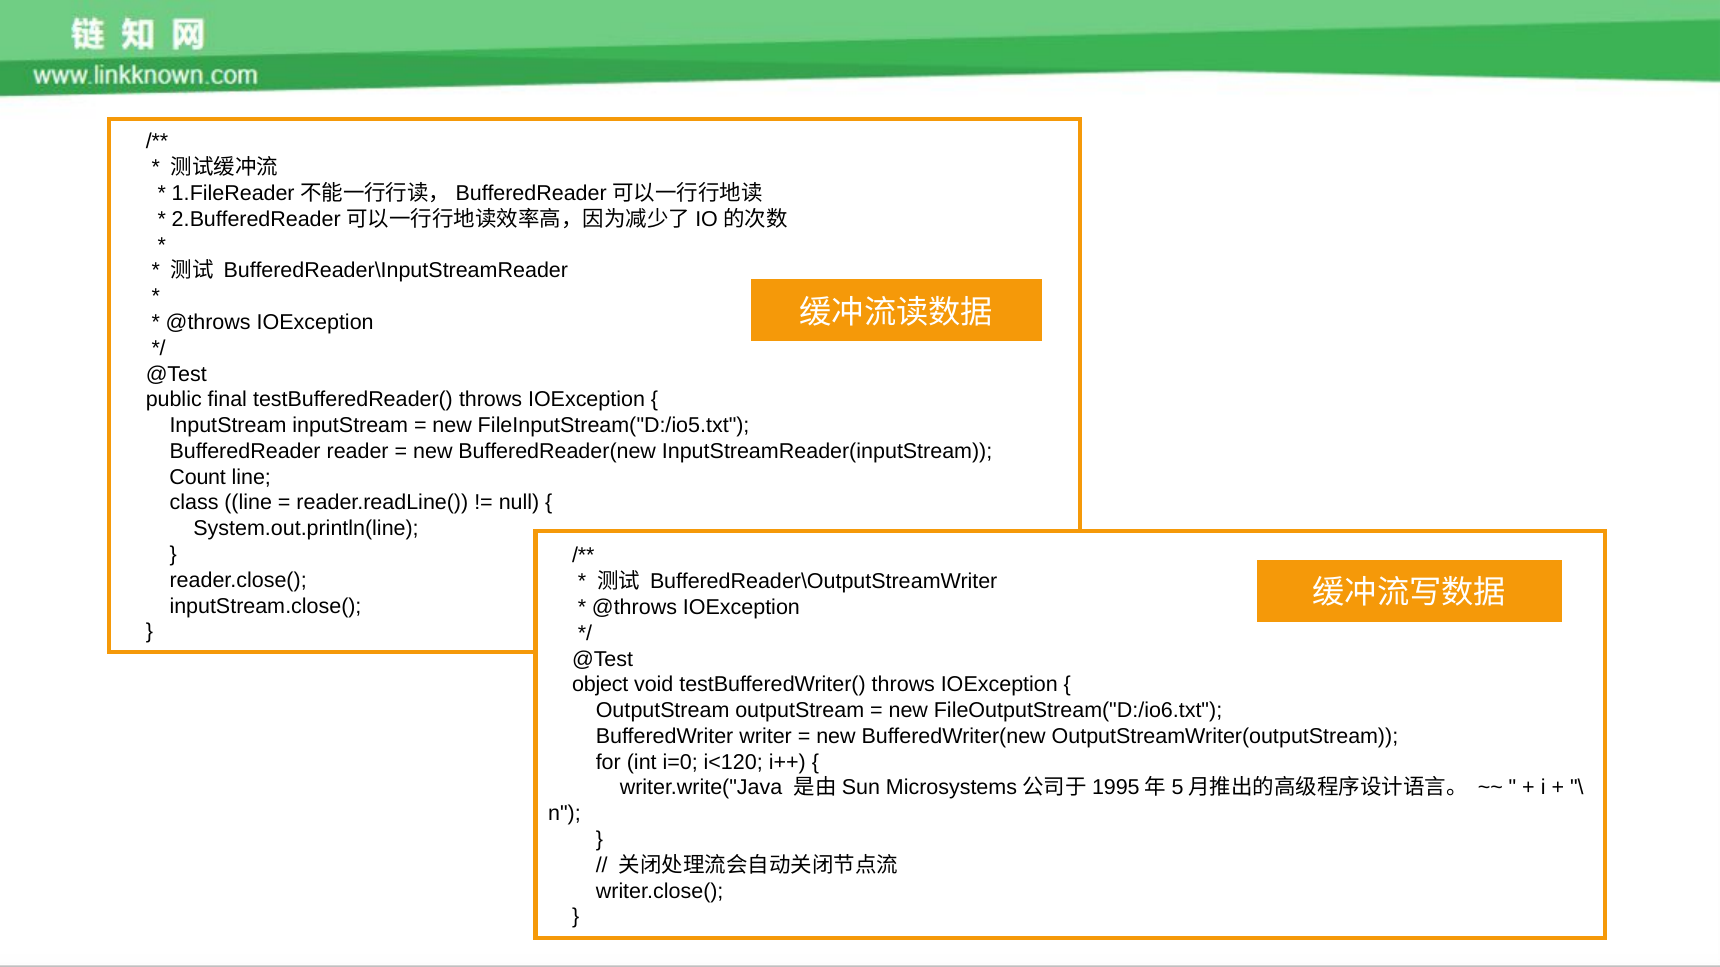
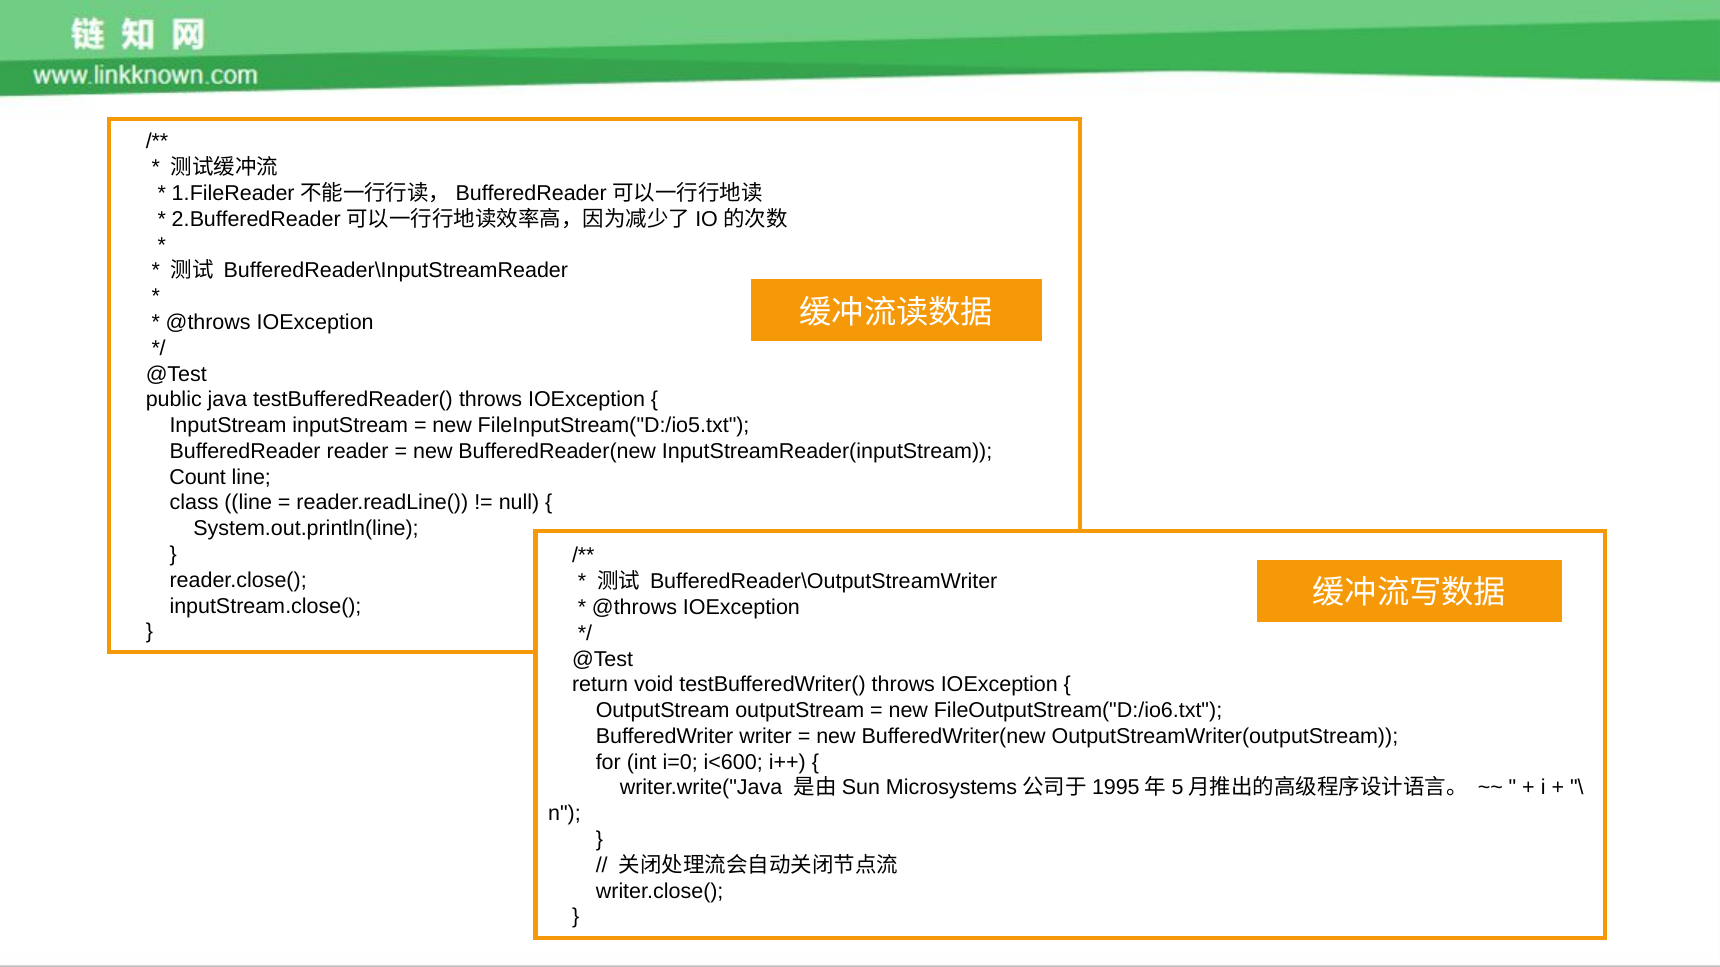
final: final -> java
object: object -> return
i<120: i<120 -> i<600
